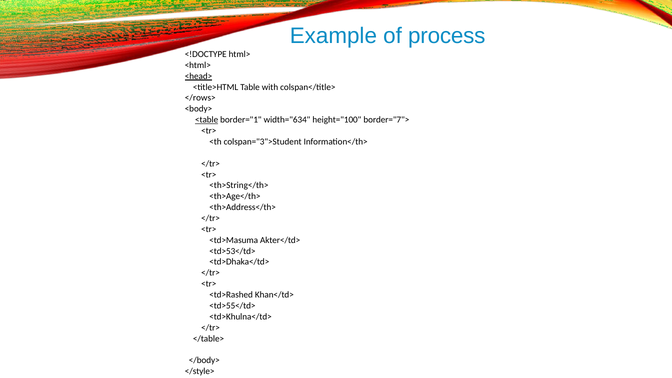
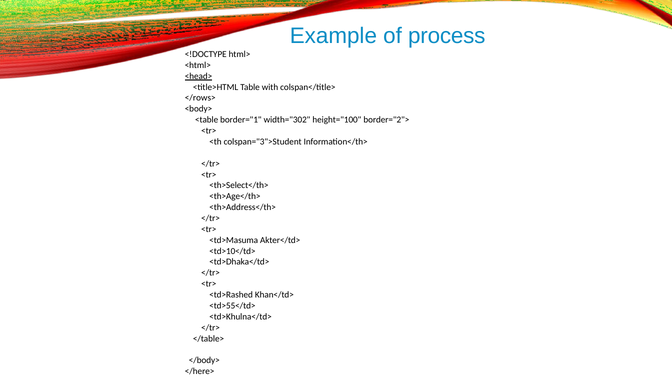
<table underline: present -> none
width="634: width="634 -> width="302
border="7">: border="7"> -> border="2">
<th>String</th>: <th>String</th> -> <th>Select</th>
<td>53</td>: <td>53</td> -> <td>10</td>
</style>: </style> -> </here>
